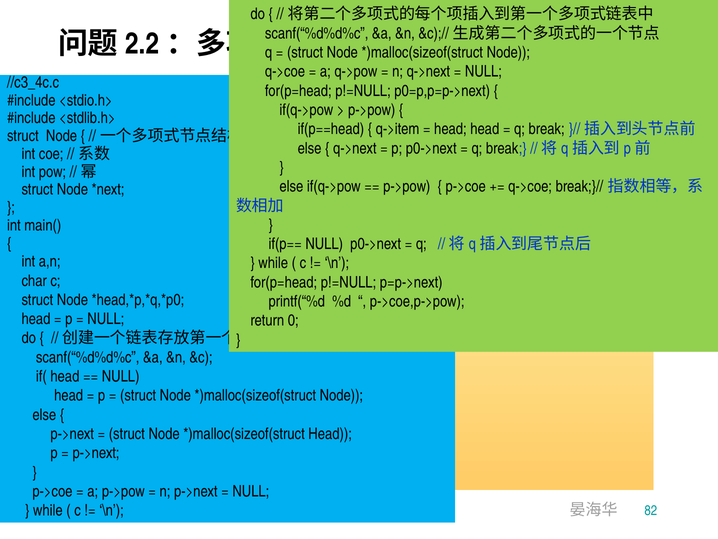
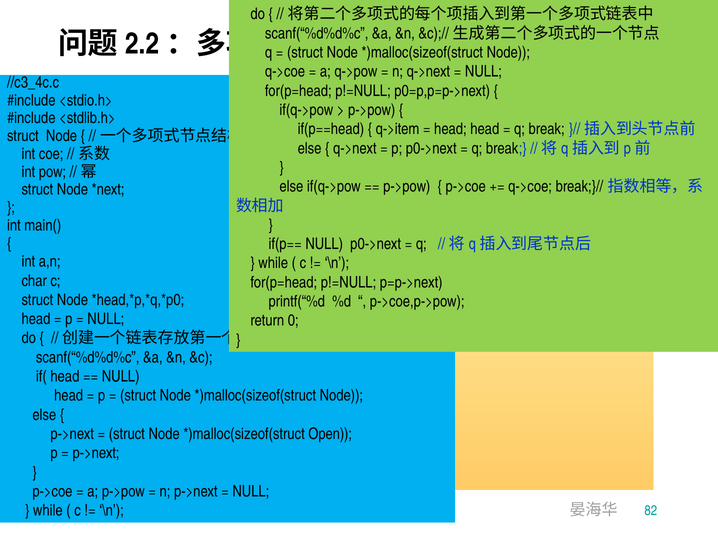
Head at (330, 434): Head -> Open
